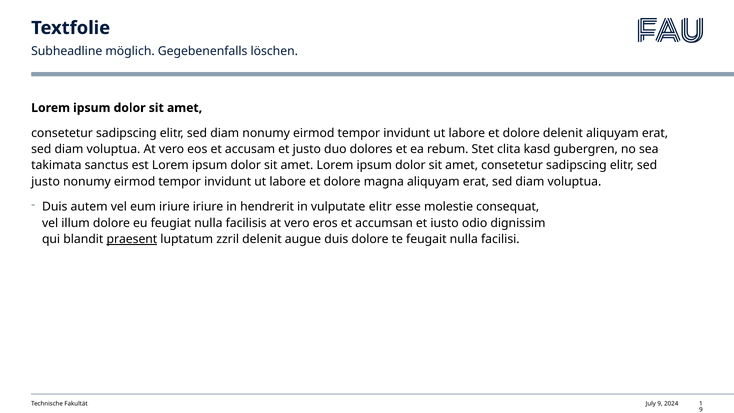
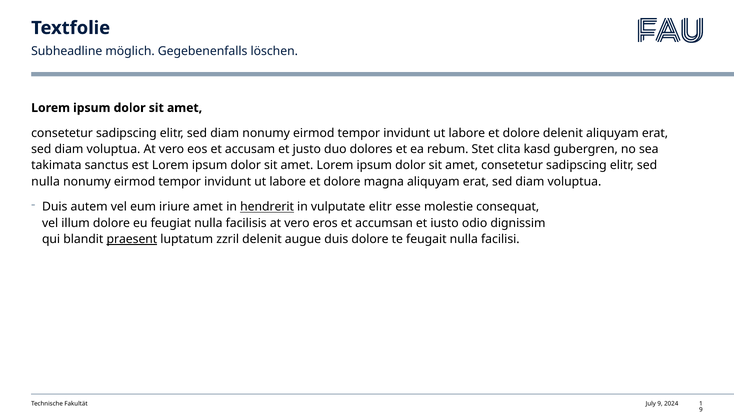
justo at (46, 182): justo -> nulla
iriure iriure: iriure -> amet
hendrerit underline: none -> present
